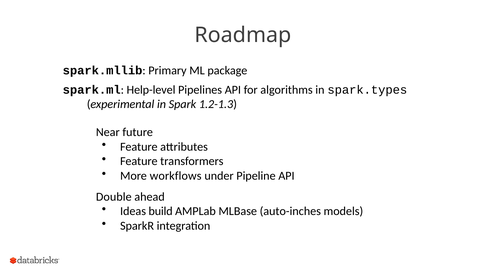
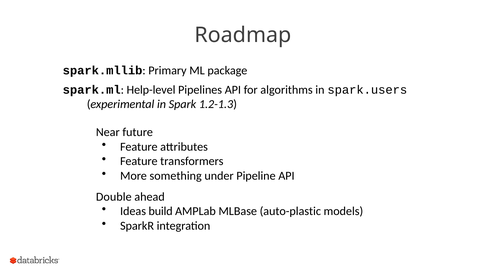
spark.types: spark.types -> spark.users
workflows: workflows -> something
auto-inches: auto-inches -> auto-plastic
